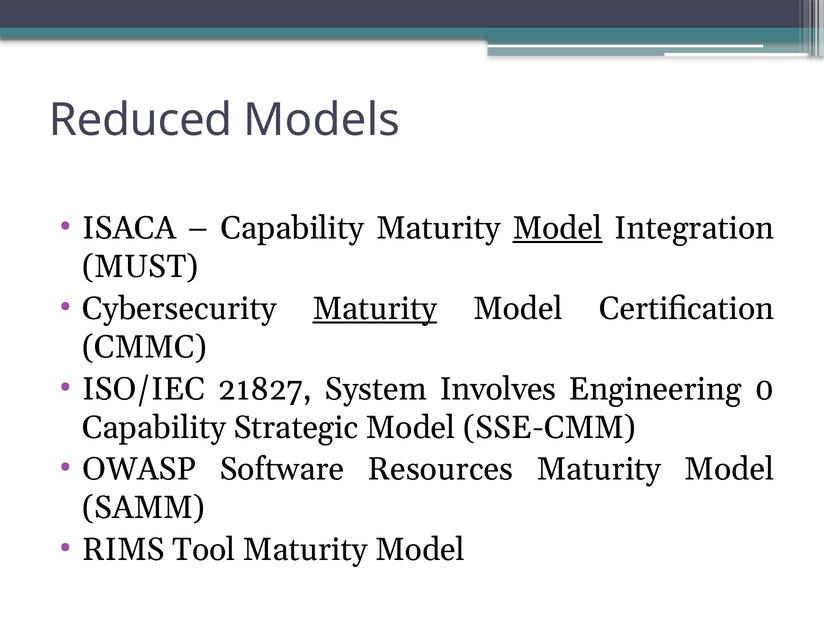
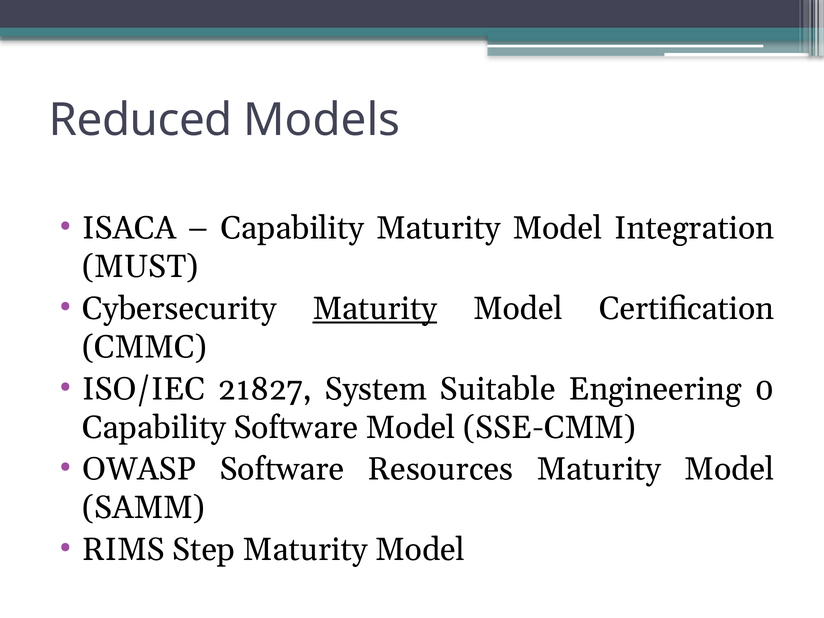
Model at (557, 228) underline: present -> none
Involves: Involves -> Suitable
Capability Strategic: Strategic -> Software
Tool: Tool -> Step
